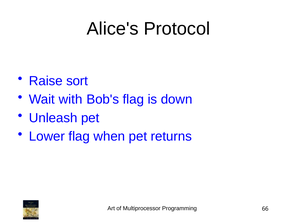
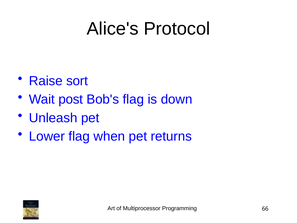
with: with -> post
